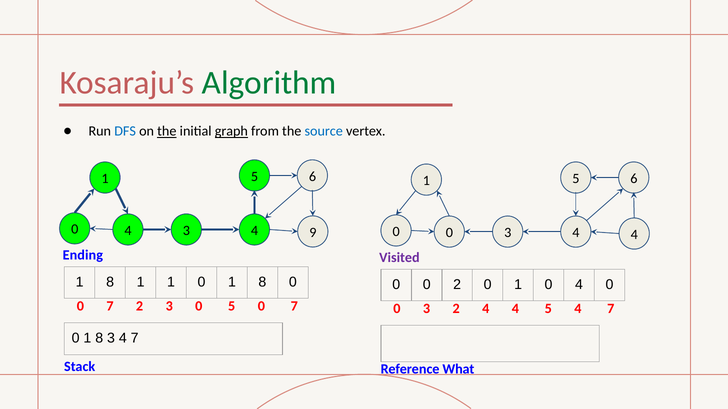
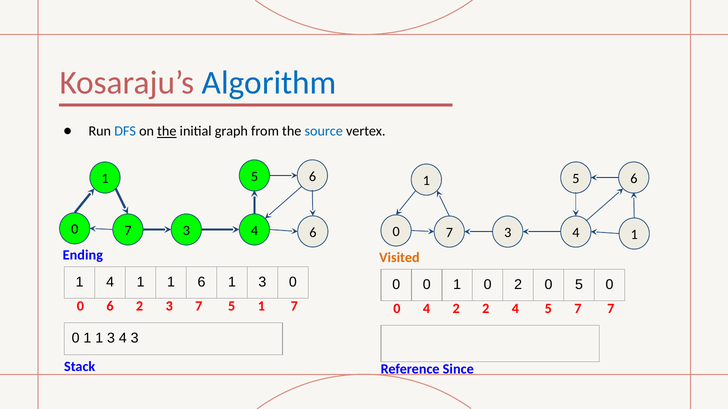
Algorithm colour: green -> blue
graph underline: present -> none
4 at (128, 231): 4 -> 7
4 9: 9 -> 6
0 at (449, 233): 0 -> 7
3 4 4: 4 -> 1
Visited colour: purple -> orange
8 at (110, 283): 8 -> 4
1 1 0: 0 -> 6
8 at (262, 283): 8 -> 3
0 0 2: 2 -> 1
1 at (518, 285): 1 -> 2
4 at (579, 285): 4 -> 5
7 at (110, 306): 7 -> 6
3 0: 0 -> 7
0 at (261, 306): 0 -> 1
0 3: 3 -> 4
2 4: 4 -> 2
5 4: 4 -> 7
8 at (99, 339): 8 -> 1
3 4 7: 7 -> 3
What: What -> Since
